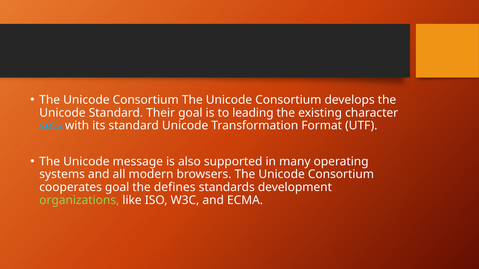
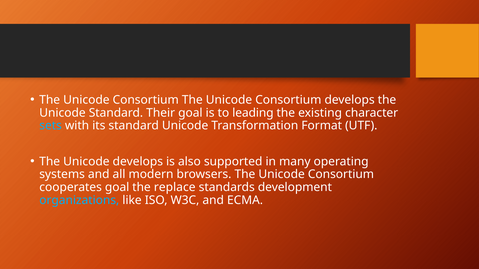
Unicode message: message -> develops
defines: defines -> replace
organizations colour: light green -> light blue
